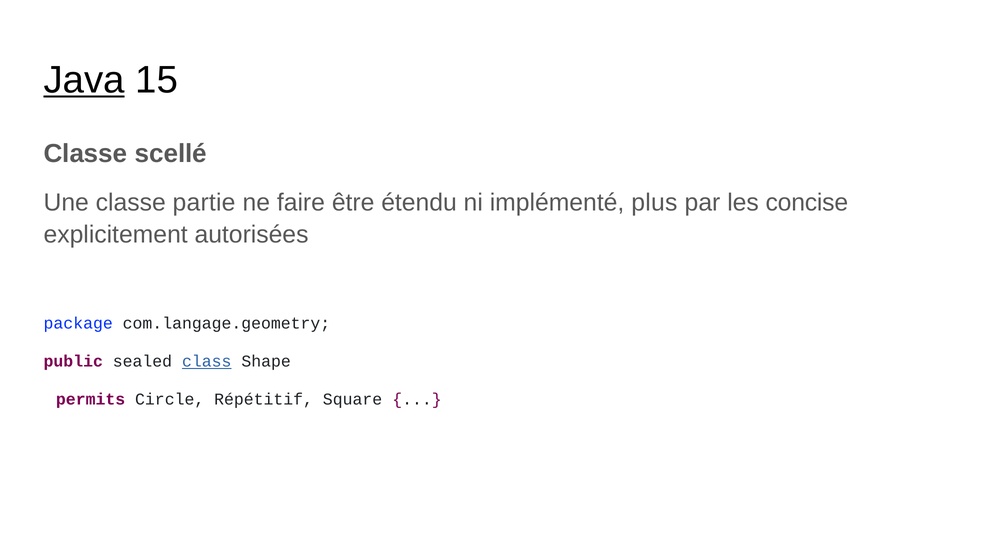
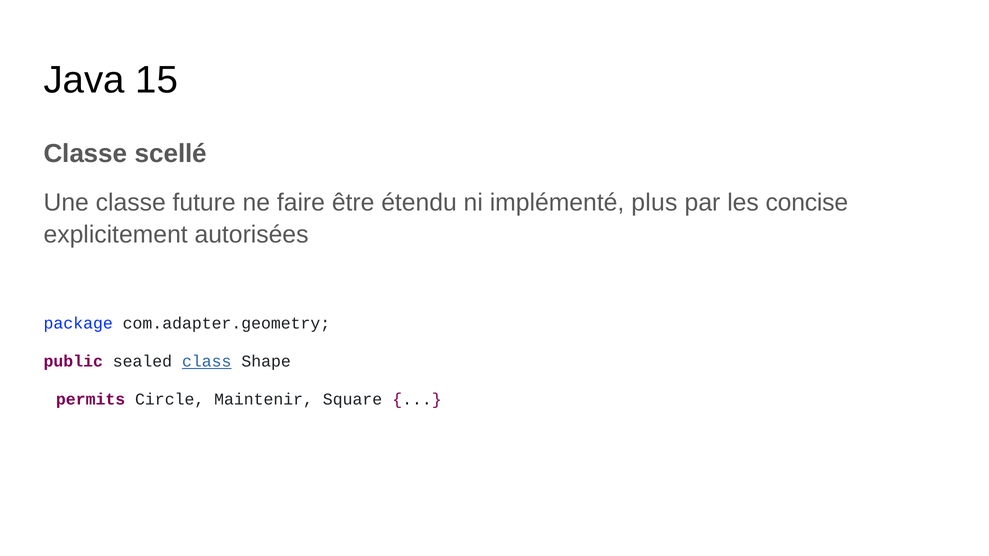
Java underline: present -> none
partie: partie -> future
com.langage.geometry: com.langage.geometry -> com.adapter.geometry
Répétitif: Répétitif -> Maintenir
